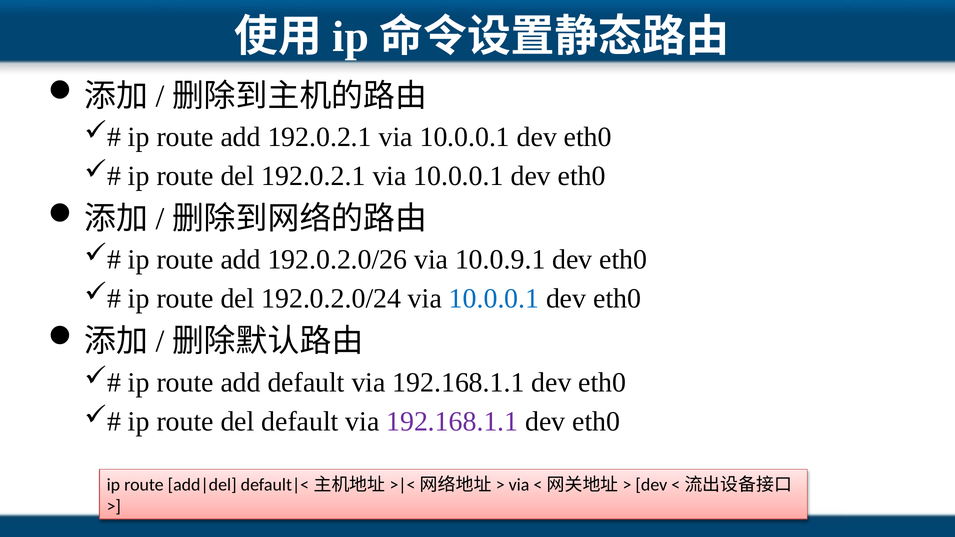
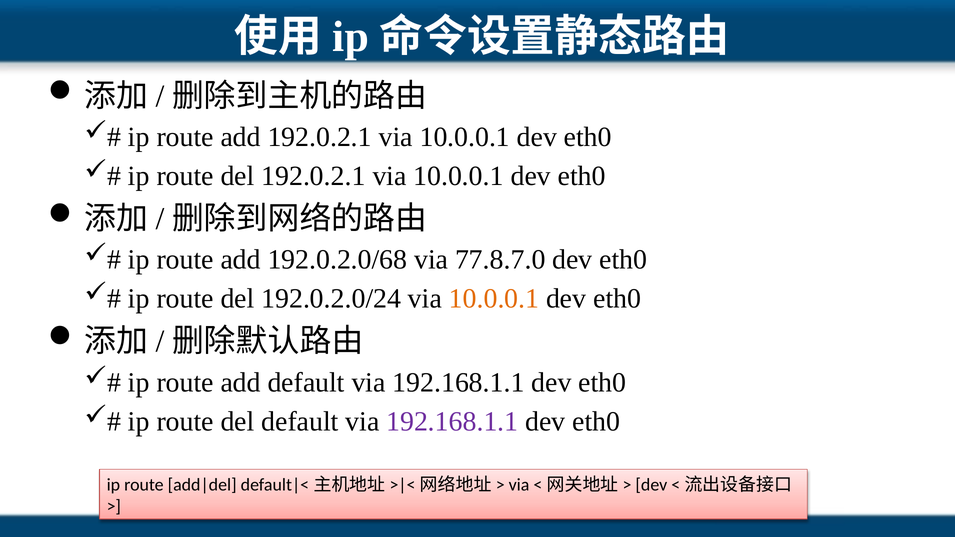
192.0.2.0/26: 192.0.2.0/26 -> 192.0.2.0/68
10.0.9.1: 10.0.9.1 -> 77.8.7.0
10.0.0.1 at (494, 299) colour: blue -> orange
